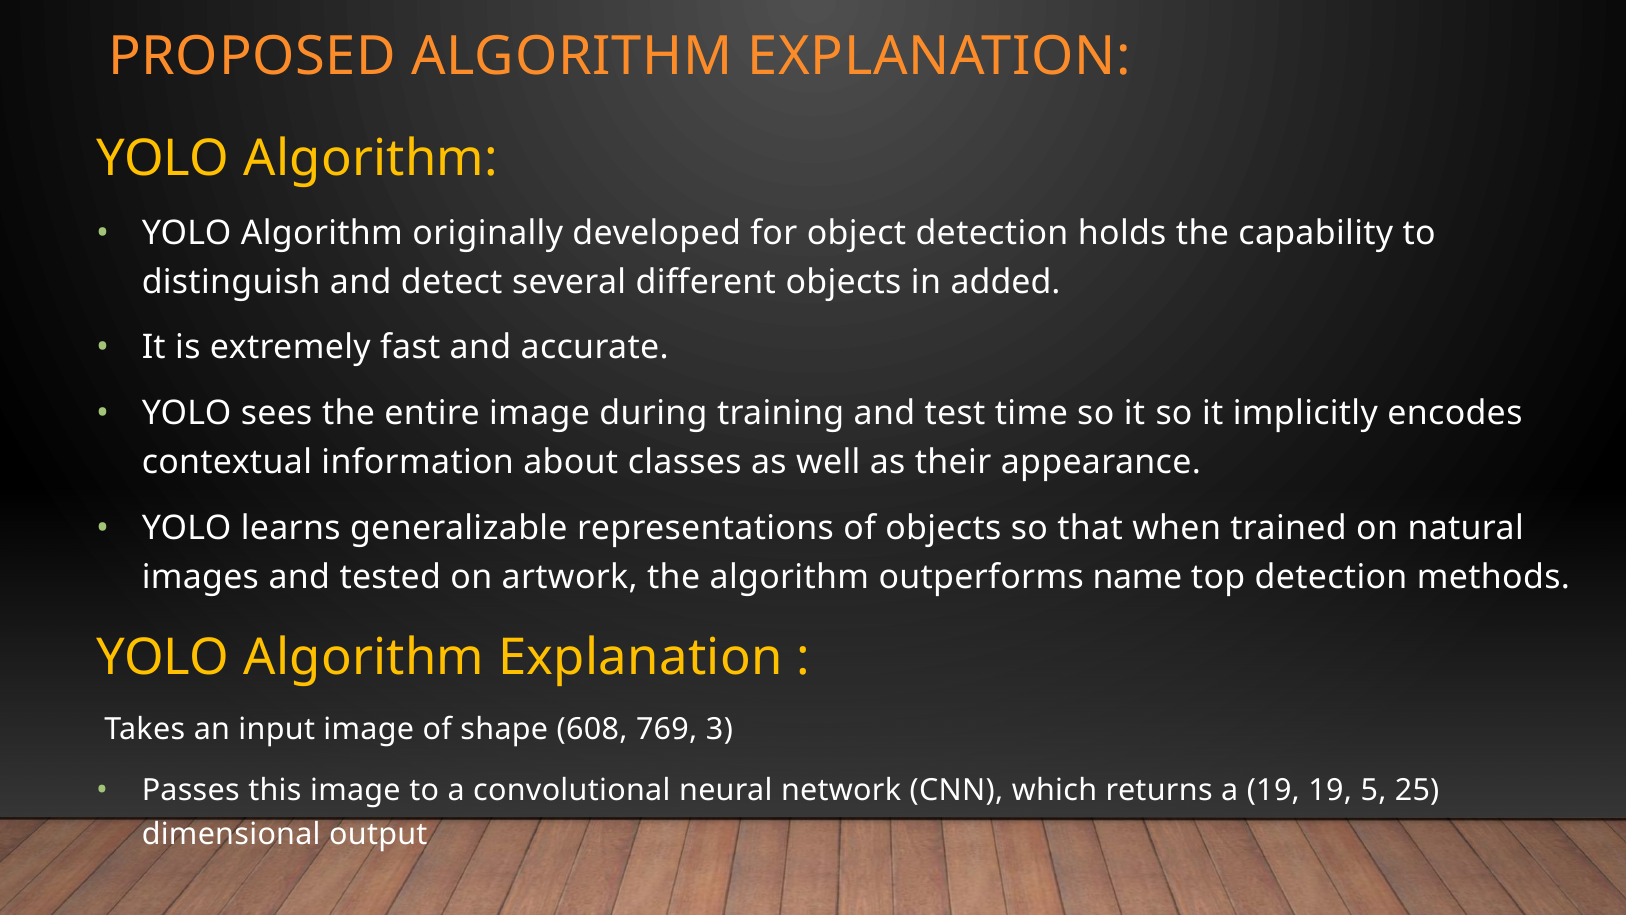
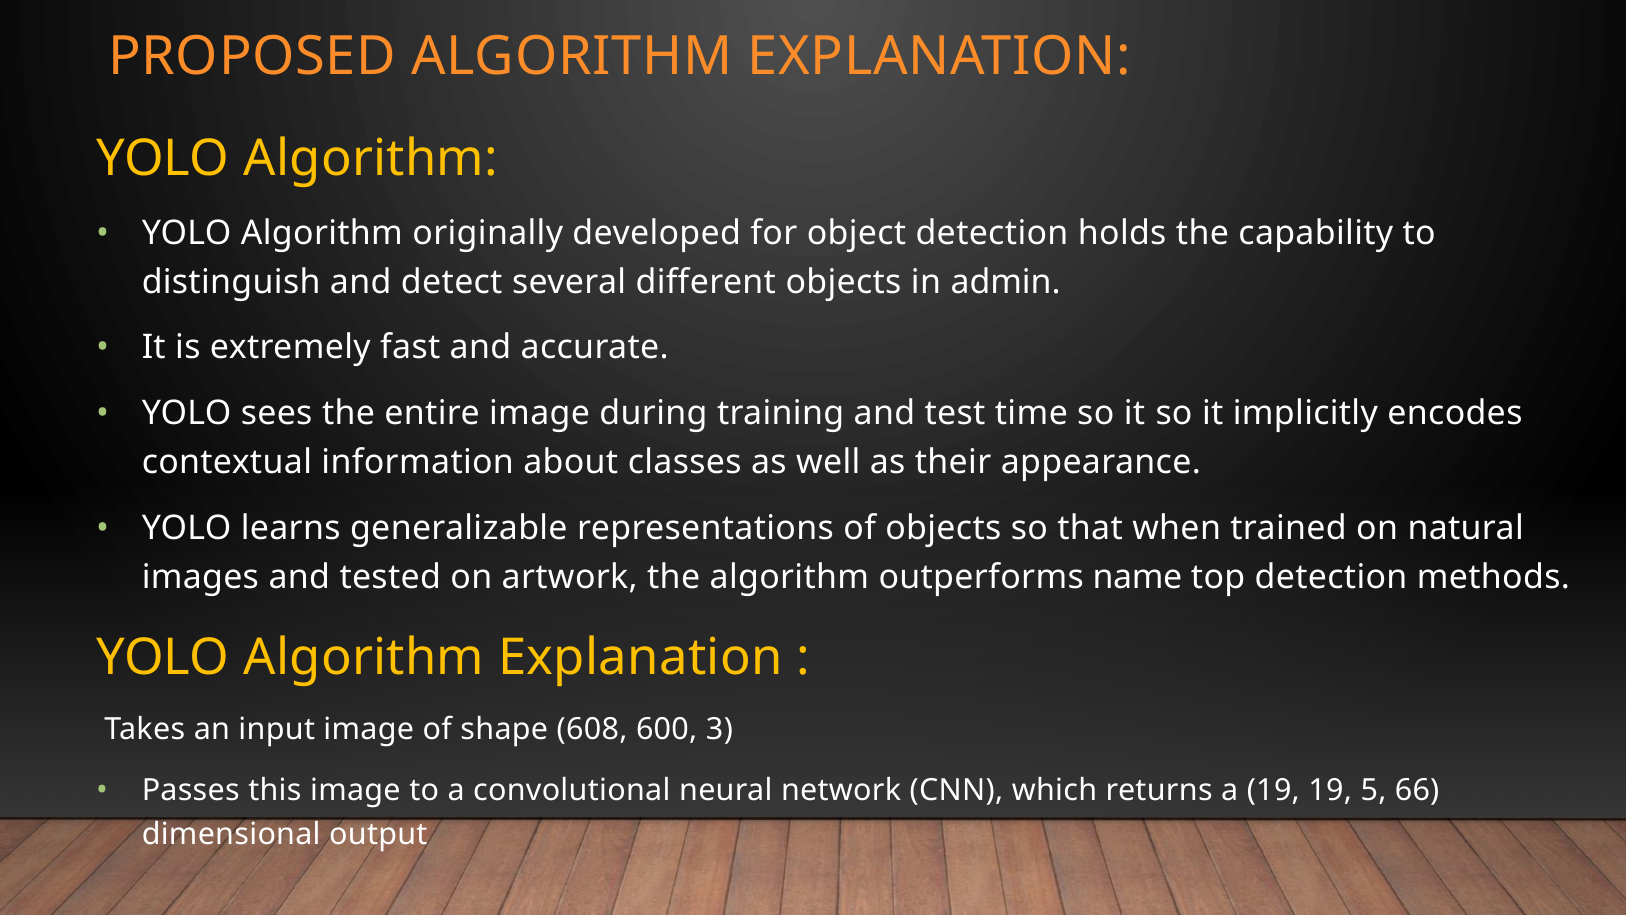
added: added -> admin
769: 769 -> 600
25: 25 -> 66
